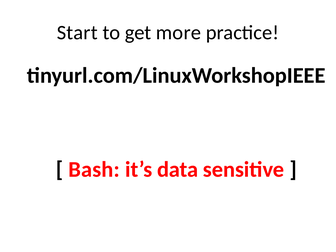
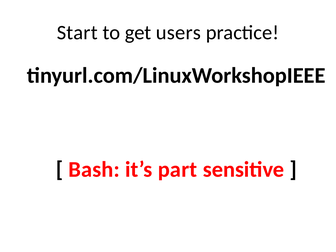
more: more -> users
data: data -> part
